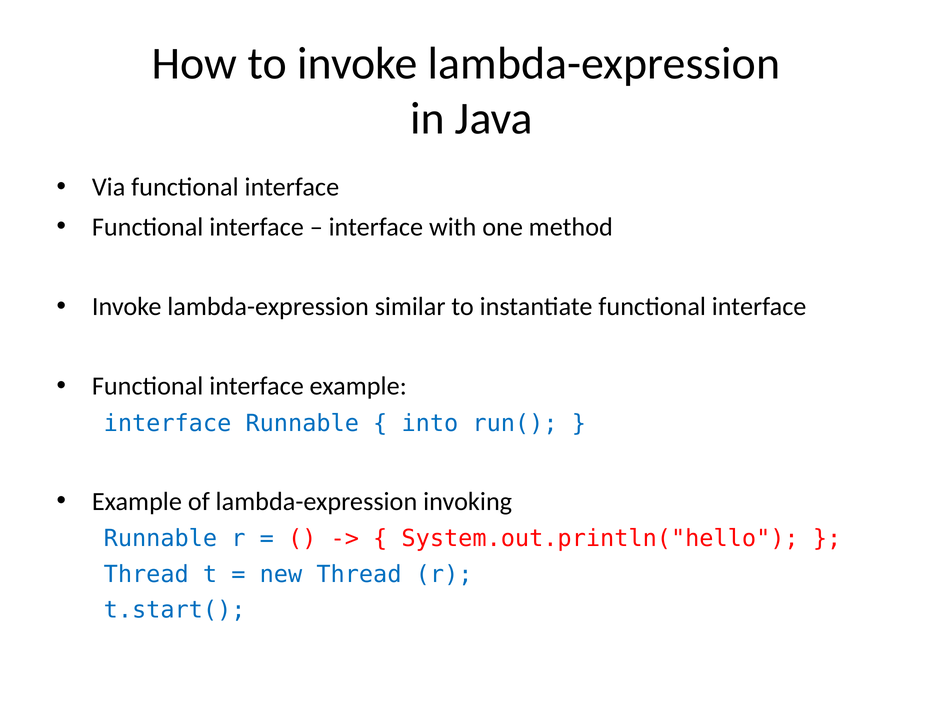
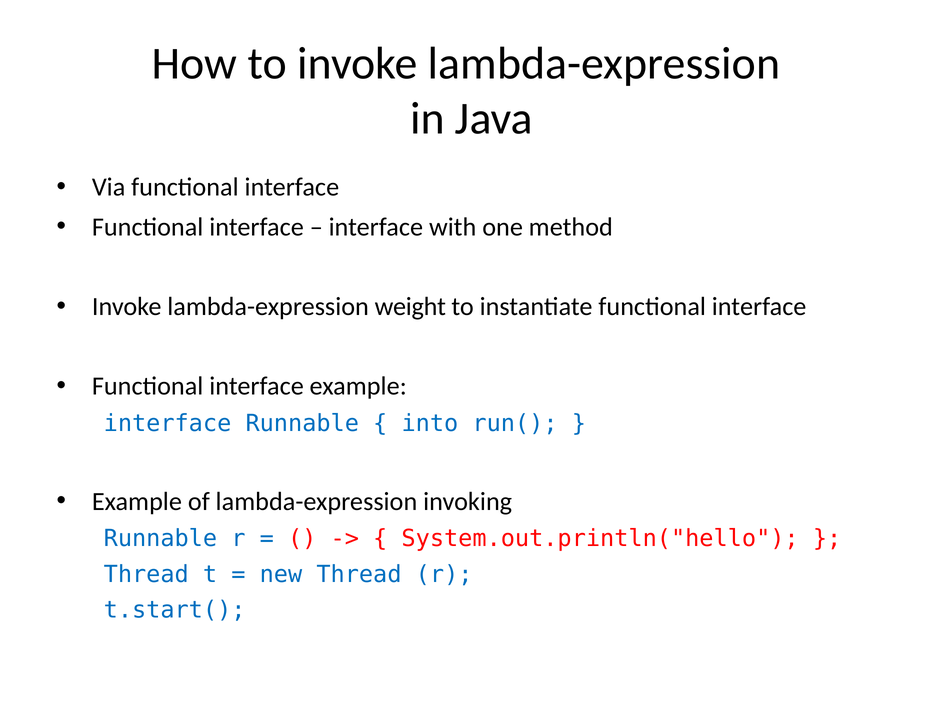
similar: similar -> weight
